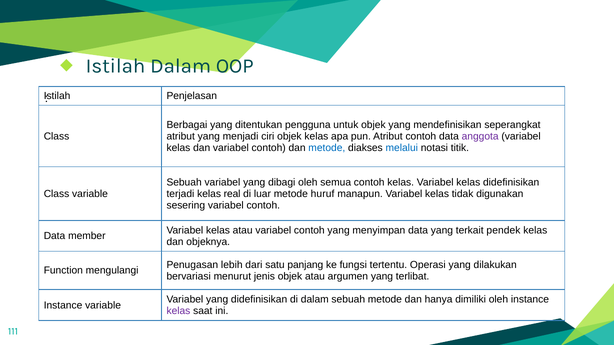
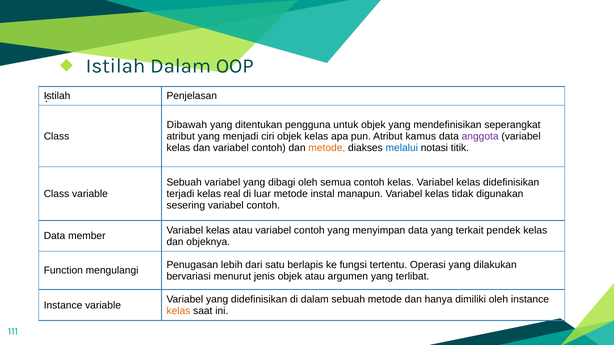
Berbagai: Berbagai -> Dibawah
Atribut contoh: contoh -> kamus
metode at (327, 148) colour: blue -> orange
huruf: huruf -> instal
panjang: panjang -> berlapis
kelas at (178, 311) colour: purple -> orange
